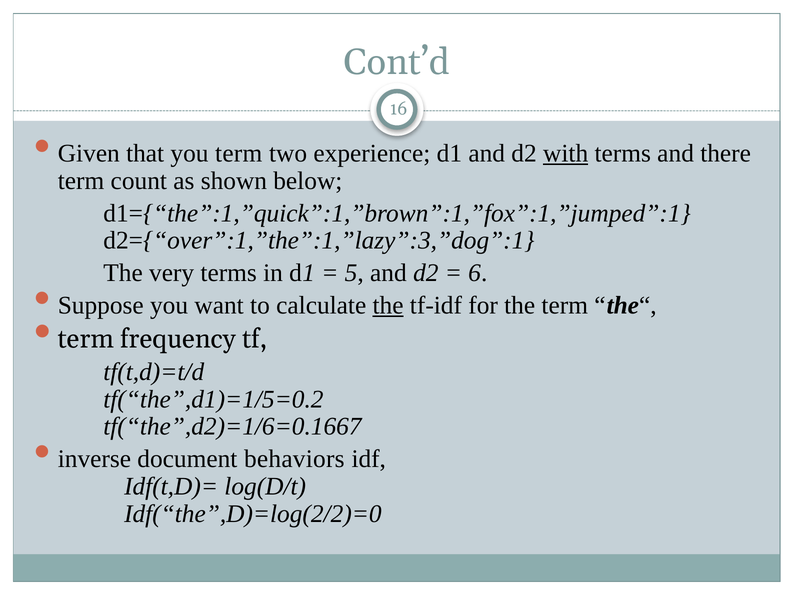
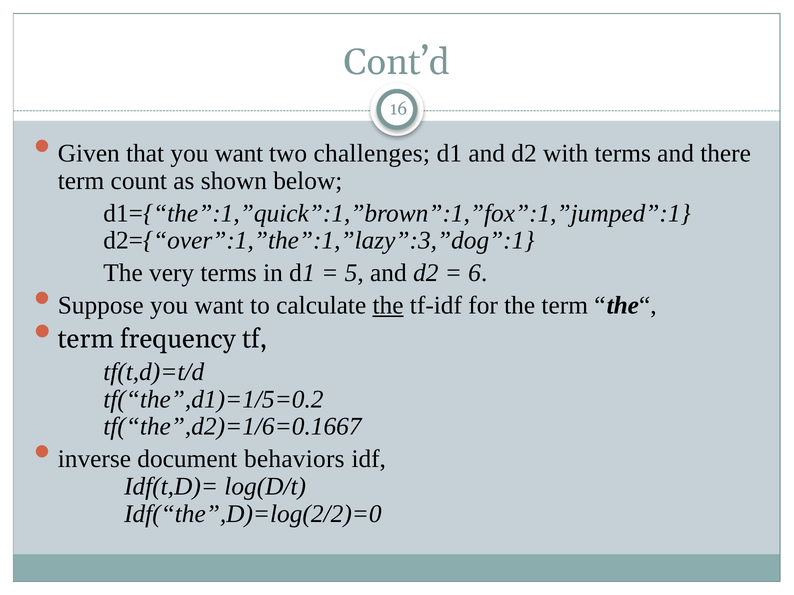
that you term: term -> want
experience: experience -> challenges
with underline: present -> none
